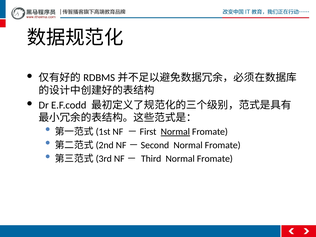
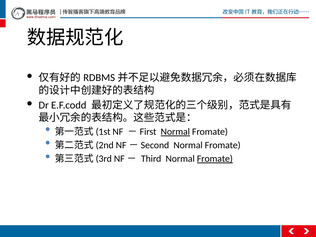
Fromate at (215, 159) underline: none -> present
